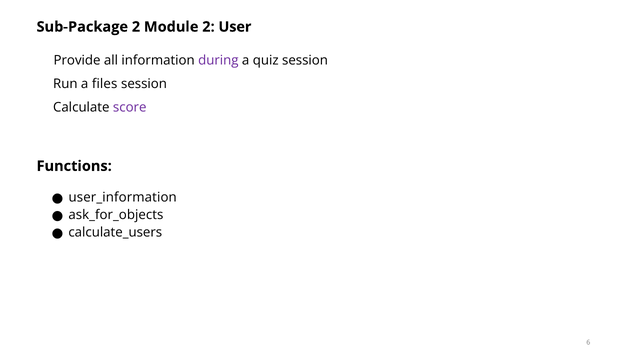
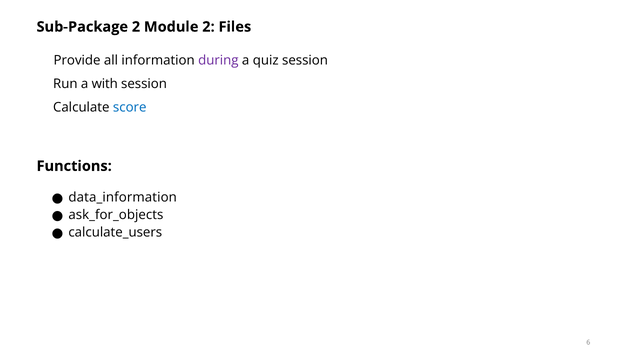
User: User -> Files
files: files -> with
score colour: purple -> blue
user_information: user_information -> data_information
